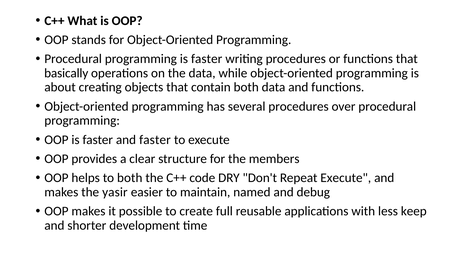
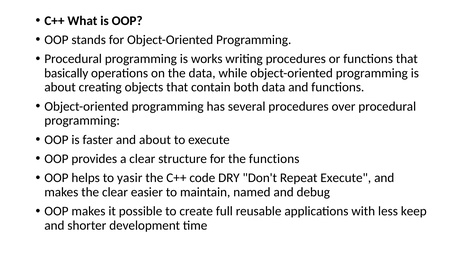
programming is faster: faster -> works
and faster: faster -> about
the members: members -> functions
to both: both -> yasir
the yasir: yasir -> clear
